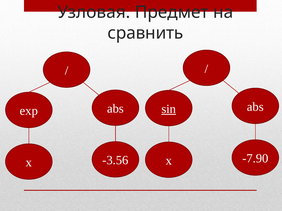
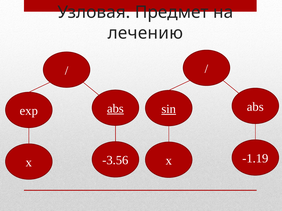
сравнить: сравнить -> лечению
abs at (115, 109) underline: none -> present
-7.90: -7.90 -> -1.19
